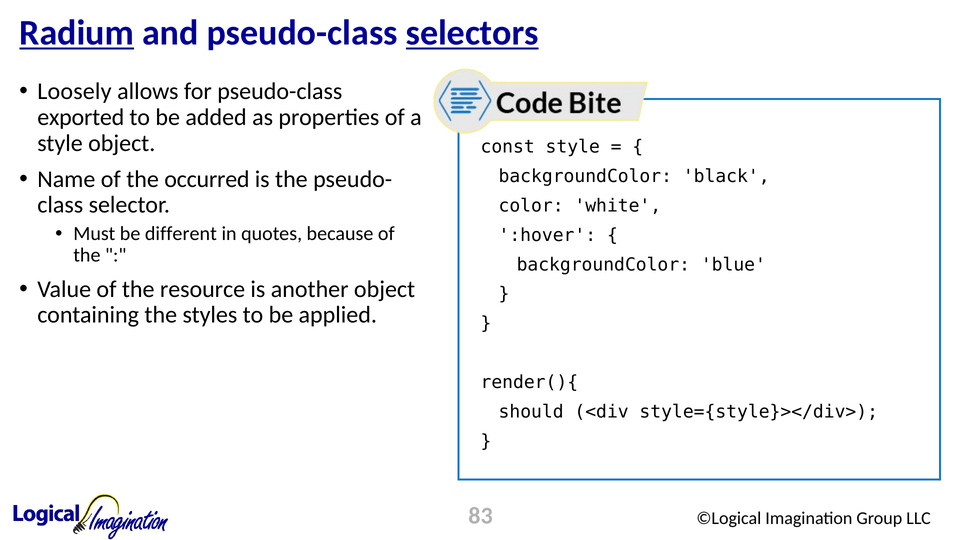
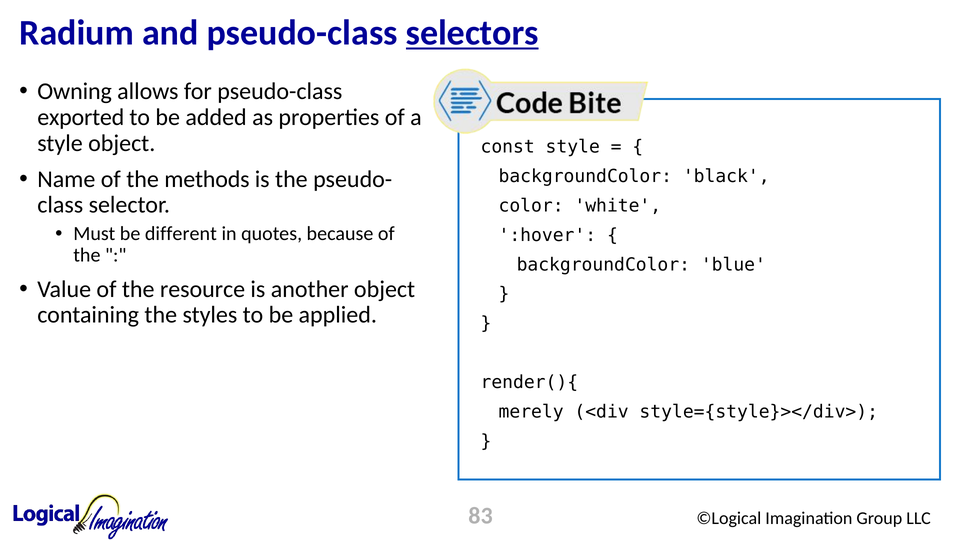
Radium underline: present -> none
Loosely: Loosely -> Owning
occurred: occurred -> methods
should: should -> merely
